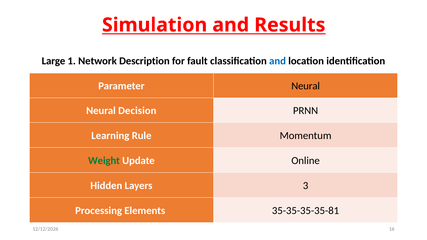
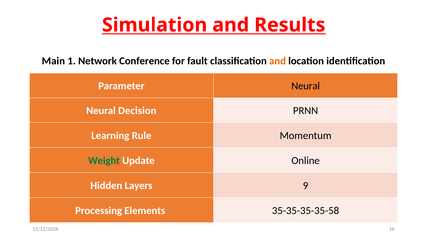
Large: Large -> Main
Description: Description -> Conference
and at (278, 61) colour: blue -> orange
3: 3 -> 9
35-35-35-35-81: 35-35-35-35-81 -> 35-35-35-35-58
